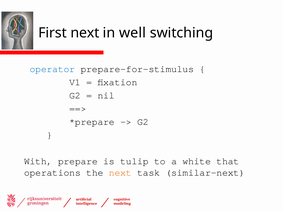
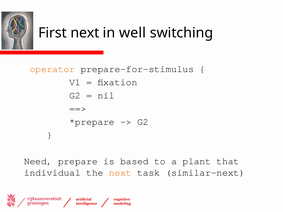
operator colour: blue -> orange
With: With -> Need
tulip: tulip -> based
white: white -> plant
operations: operations -> individual
